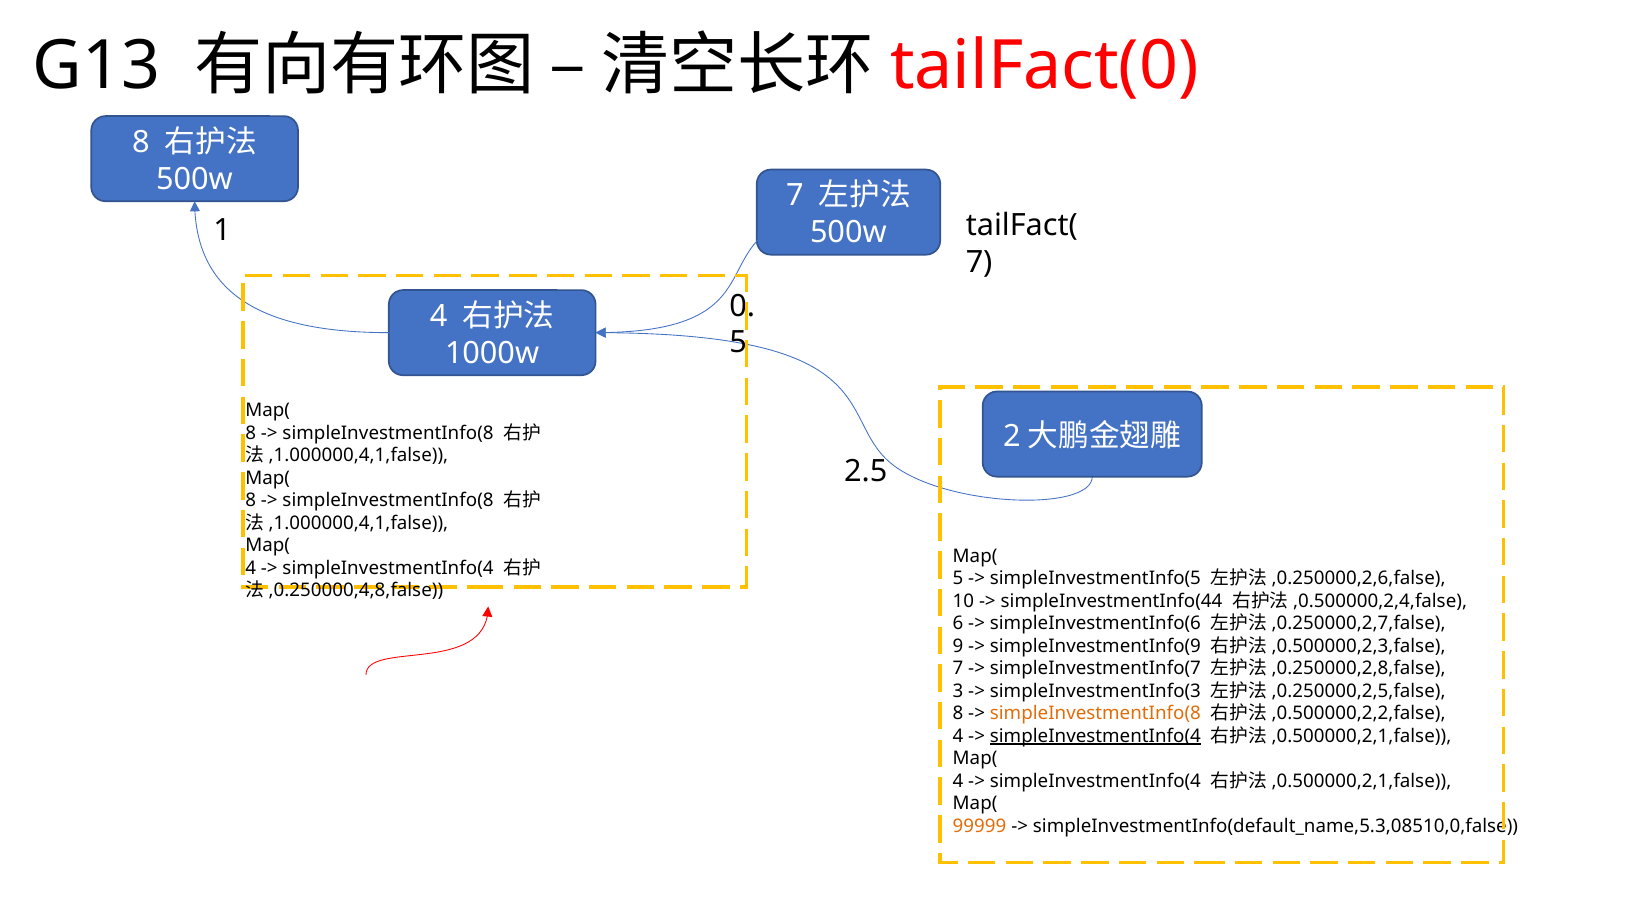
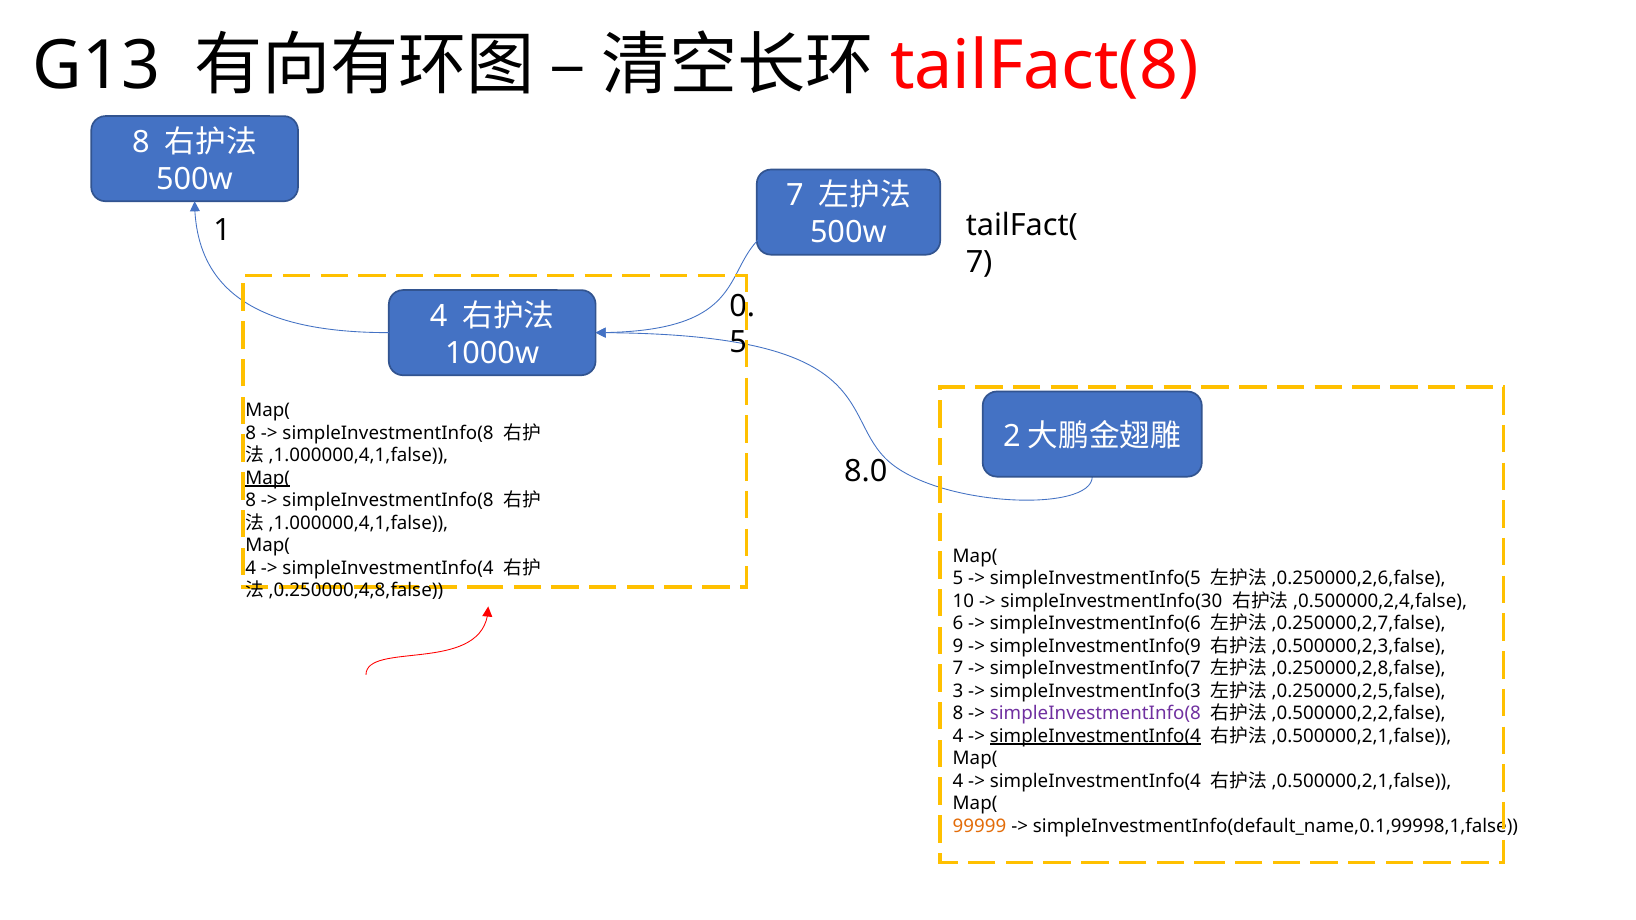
tailFact(0: tailFact(0 -> tailFact(8
2.5: 2.5 -> 8.0
Map( at (268, 478) underline: none -> present
simpleInvestmentInfo(44: simpleInvestmentInfo(44 -> simpleInvestmentInfo(30
simpleInvestmentInfo(8 at (1095, 714) colour: orange -> purple
simpleInvestmentInfo(default_name,5.3,08510,0,false: simpleInvestmentInfo(default_name,5.3,08510,0,false -> simpleInvestmentInfo(default_name,0.1,99998,1,false
